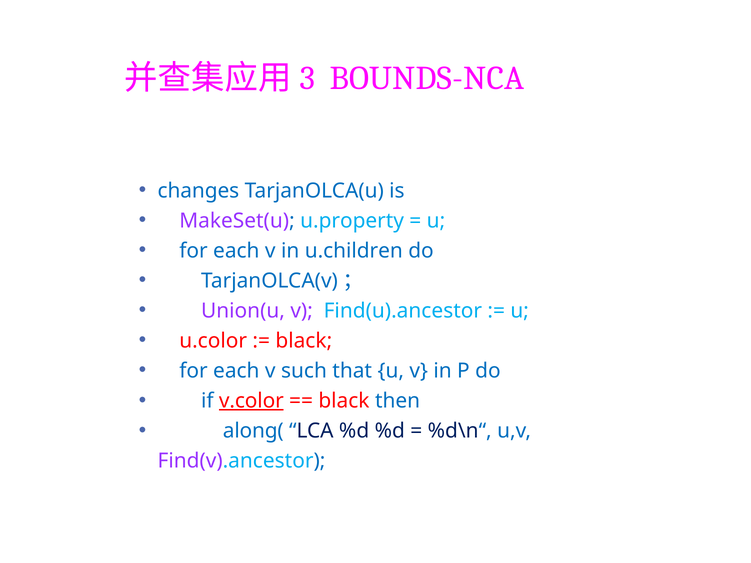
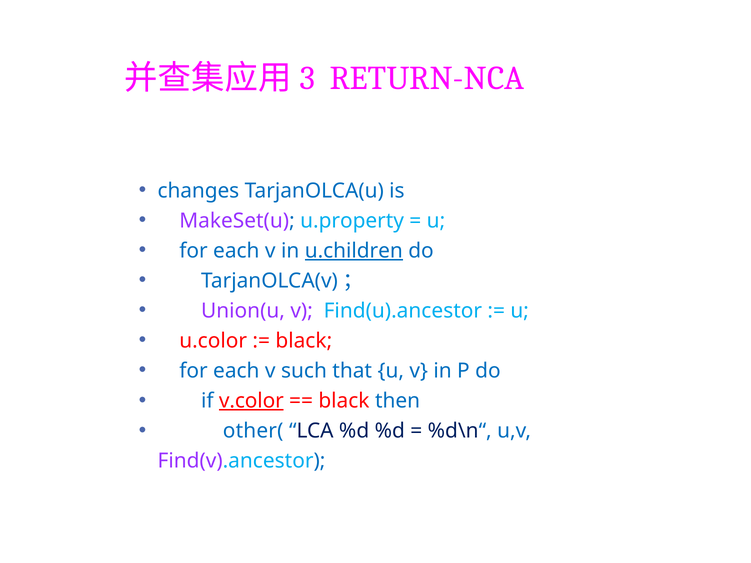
BOUNDS-NCA: BOUNDS-NCA -> RETURN-NCA
u.children underline: none -> present
along(: along( -> other(
